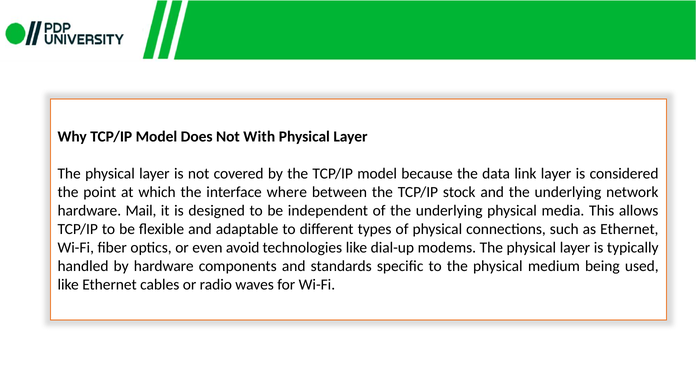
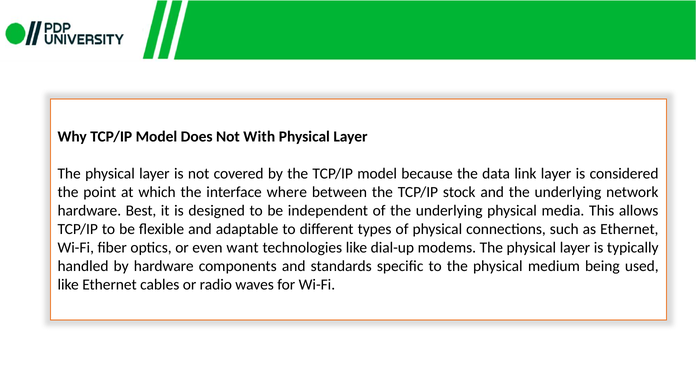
Mail: Mail -> Best
avoid: avoid -> want
